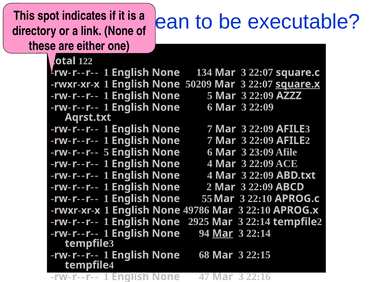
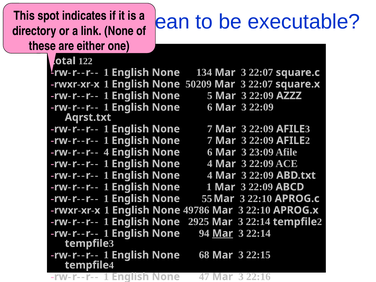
square.x underline: present -> none
5 at (106, 152): 5 -> 4
None 2: 2 -> 1
